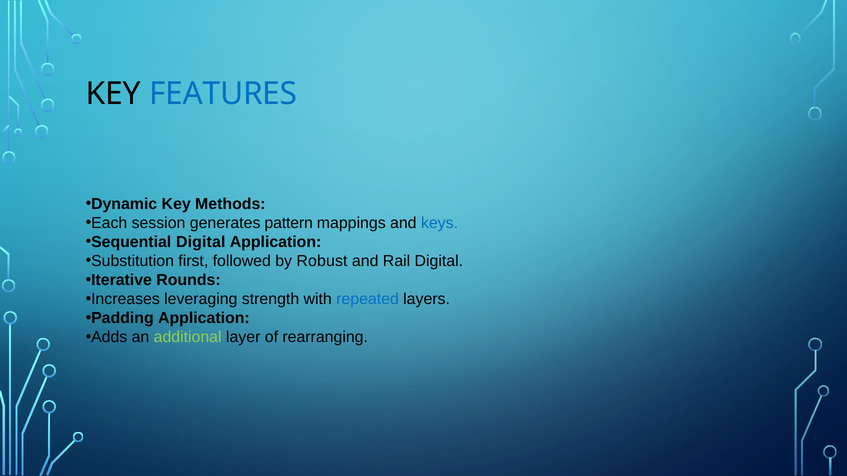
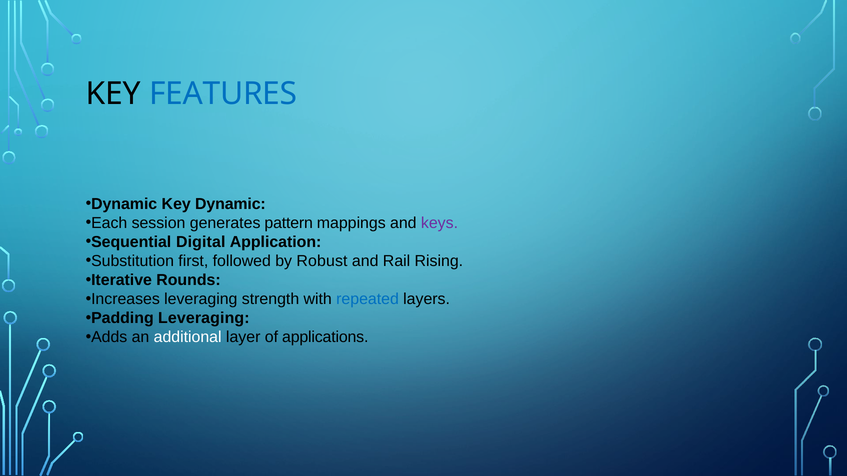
Key Methods: Methods -> Dynamic
keys colour: blue -> purple
Rail Digital: Digital -> Rising
Padding Application: Application -> Leveraging
additional colour: light green -> white
rearranging: rearranging -> applications
